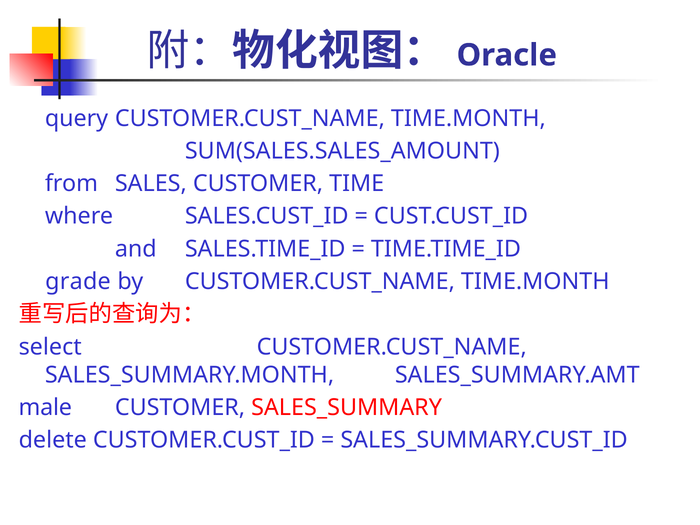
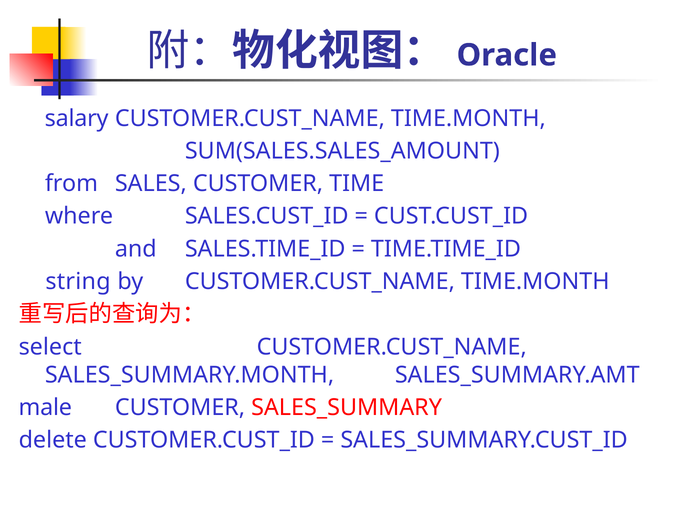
query: query -> salary
grade: grade -> string
